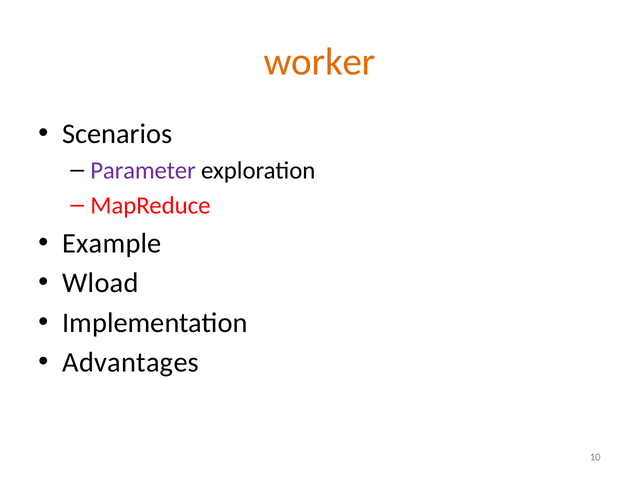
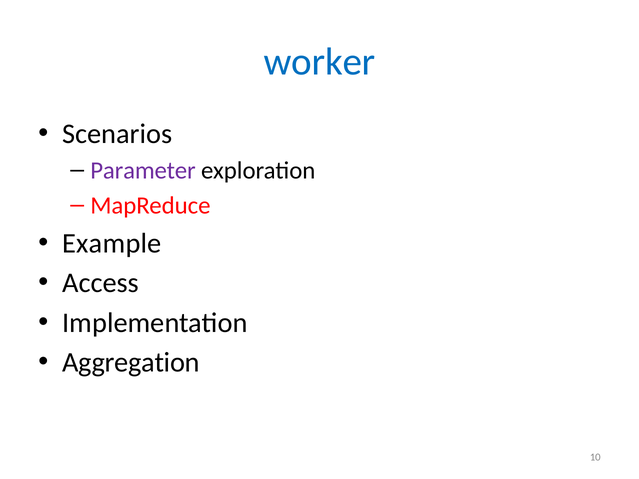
worker colour: orange -> blue
Wload: Wload -> Access
Advantages: Advantages -> Aggregation
